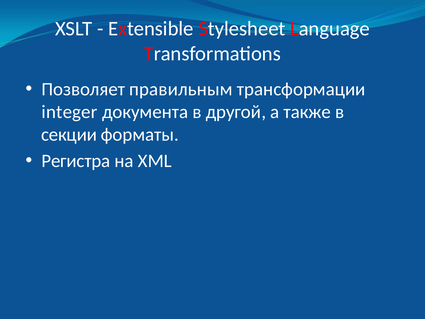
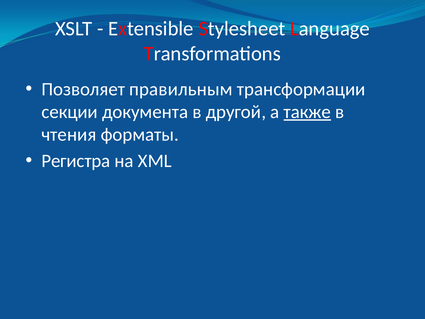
integer: integer -> секции
также underline: none -> present
секции: секции -> чтения
